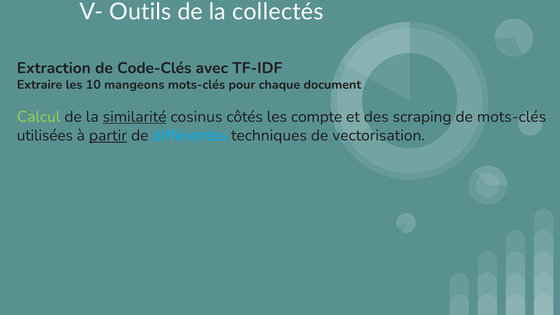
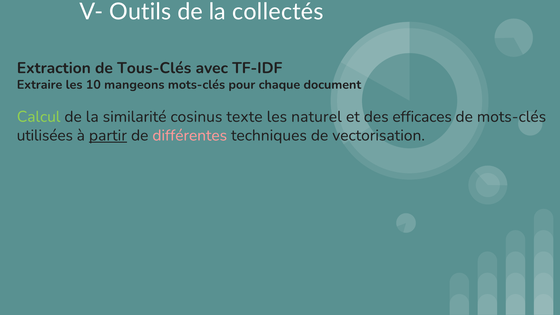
Code-Clés: Code-Clés -> Tous-Clés
similarité underline: present -> none
côtés: côtés -> texte
compte: compte -> naturel
scraping: scraping -> efficaces
différentes colour: light blue -> pink
